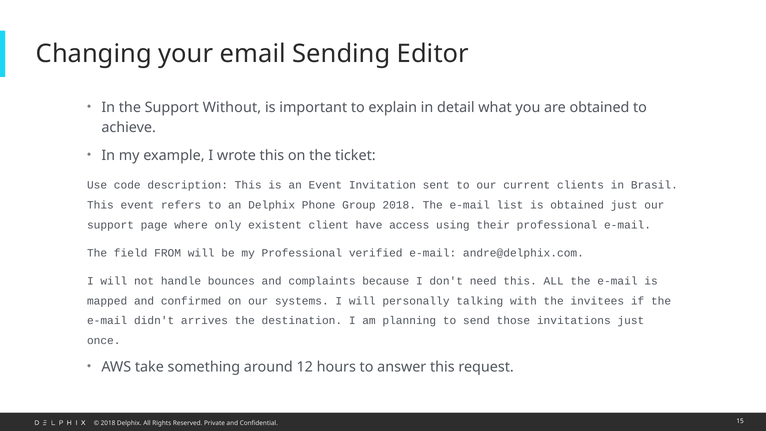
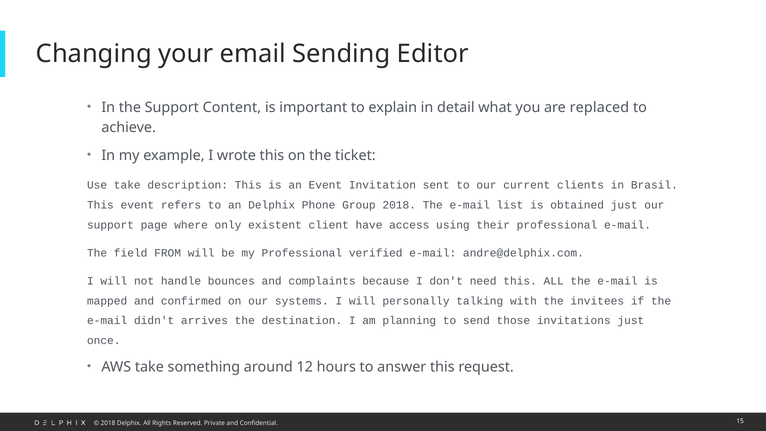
Without: Without -> Content
are obtained: obtained -> replaced
Use code: code -> take
